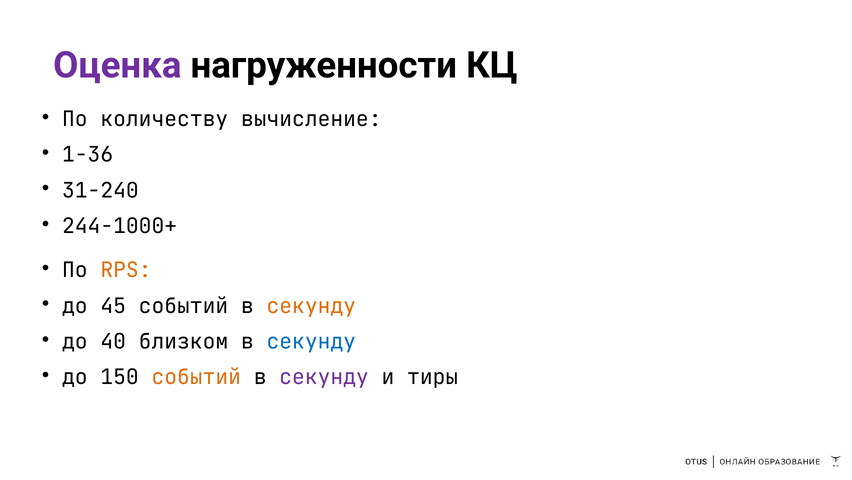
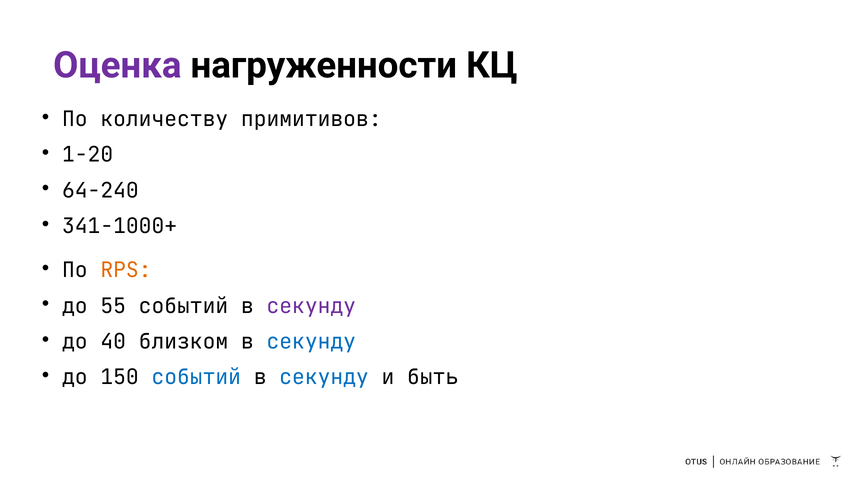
вычисление: вычисление -> примитивов
1-36: 1-36 -> 1-20
31-240: 31-240 -> 64-240
244-1000+: 244-1000+ -> 341-1000+
45: 45 -> 55
секунду at (311, 306) colour: orange -> purple
событий at (196, 377) colour: orange -> blue
секунду at (324, 377) colour: purple -> blue
тиры: тиры -> быть
